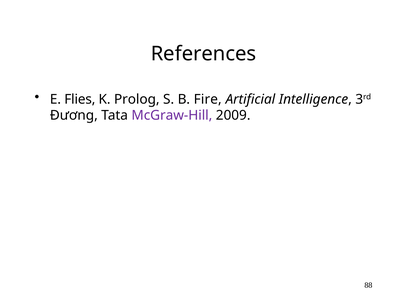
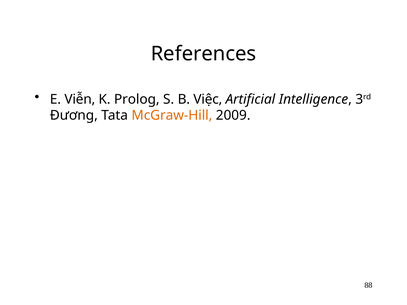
Flies: Flies -> Viễn
Fire: Fire -> Việc
McGraw-Hill colour: purple -> orange
